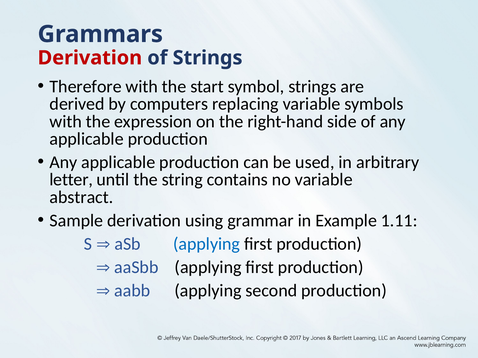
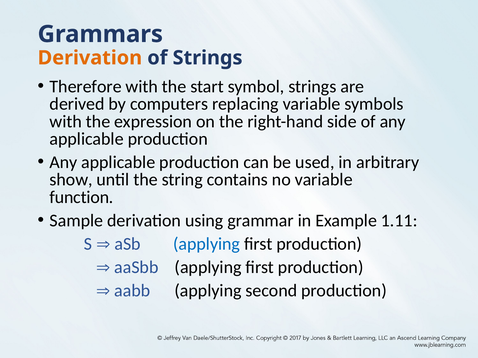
Derivation at (90, 58) colour: red -> orange
letter: letter -> show
abstract: abstract -> function
